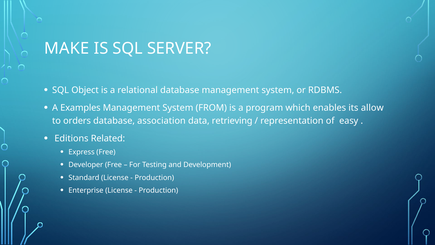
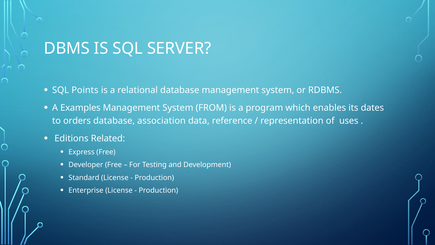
MAKE: MAKE -> DBMS
Object: Object -> Points
allow: allow -> dates
retrieving: retrieving -> reference
easy: easy -> uses
